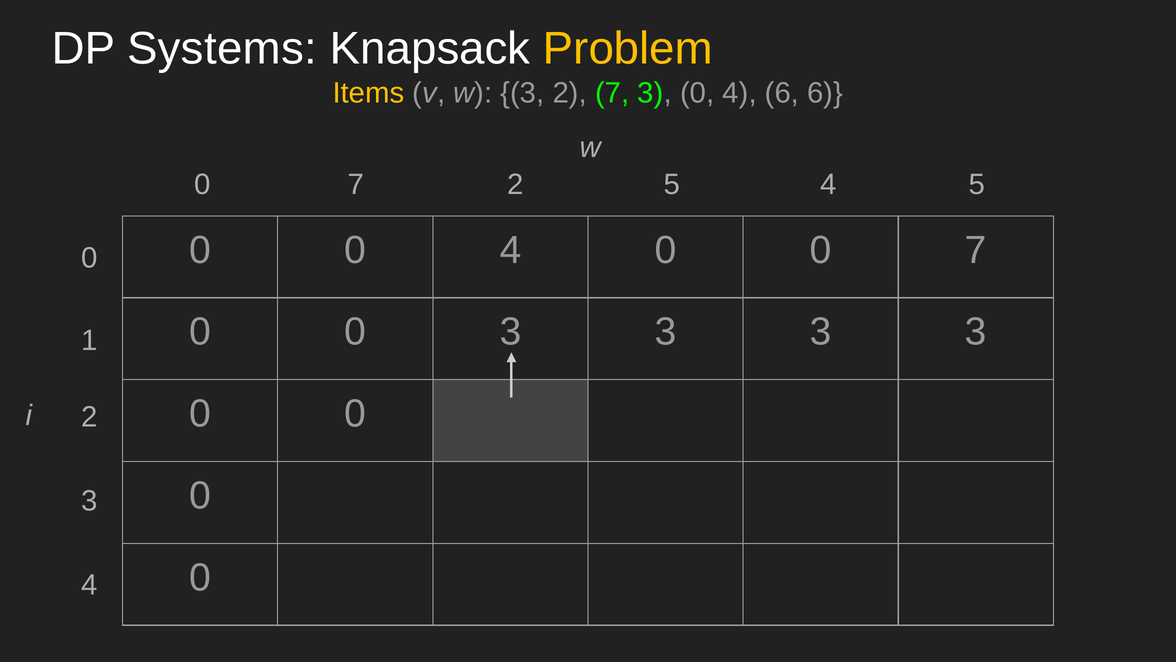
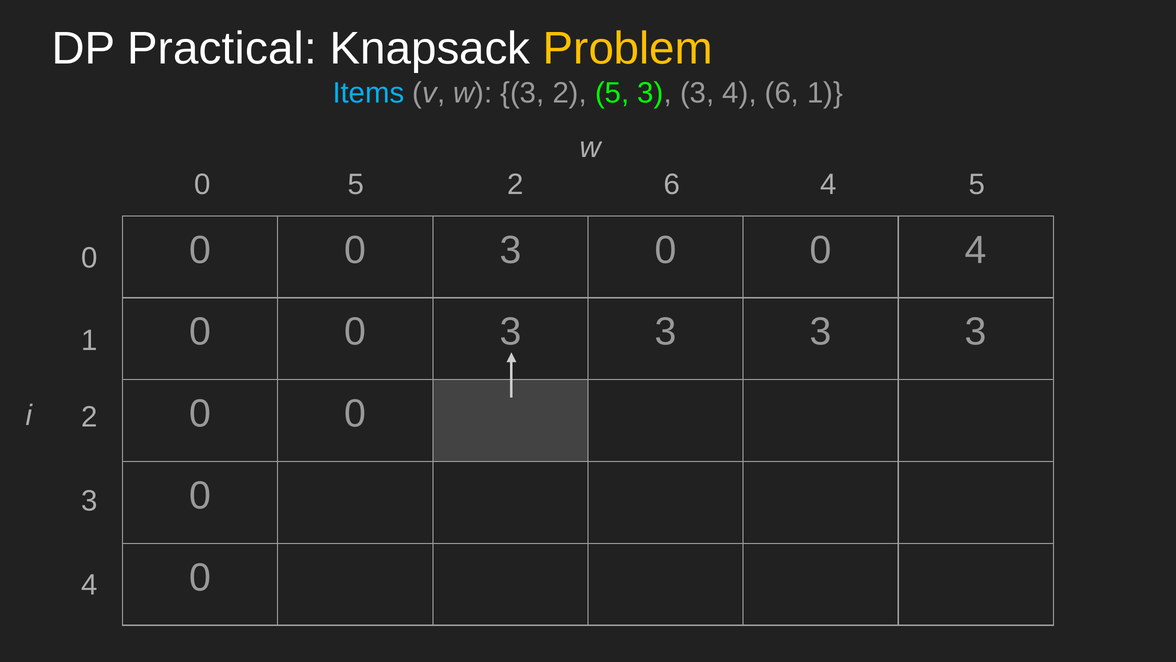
Systems: Systems -> Practical
Items colour: yellow -> light blue
2 7: 7 -> 5
0 at (697, 93): 0 -> 3
6 6: 6 -> 1
7 at (356, 184): 7 -> 5
2 5: 5 -> 6
4 at (510, 250): 4 -> 3
0 0 7: 7 -> 4
